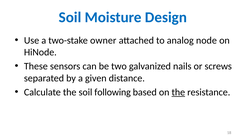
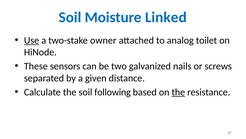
Design: Design -> Linked
Use underline: none -> present
node: node -> toilet
